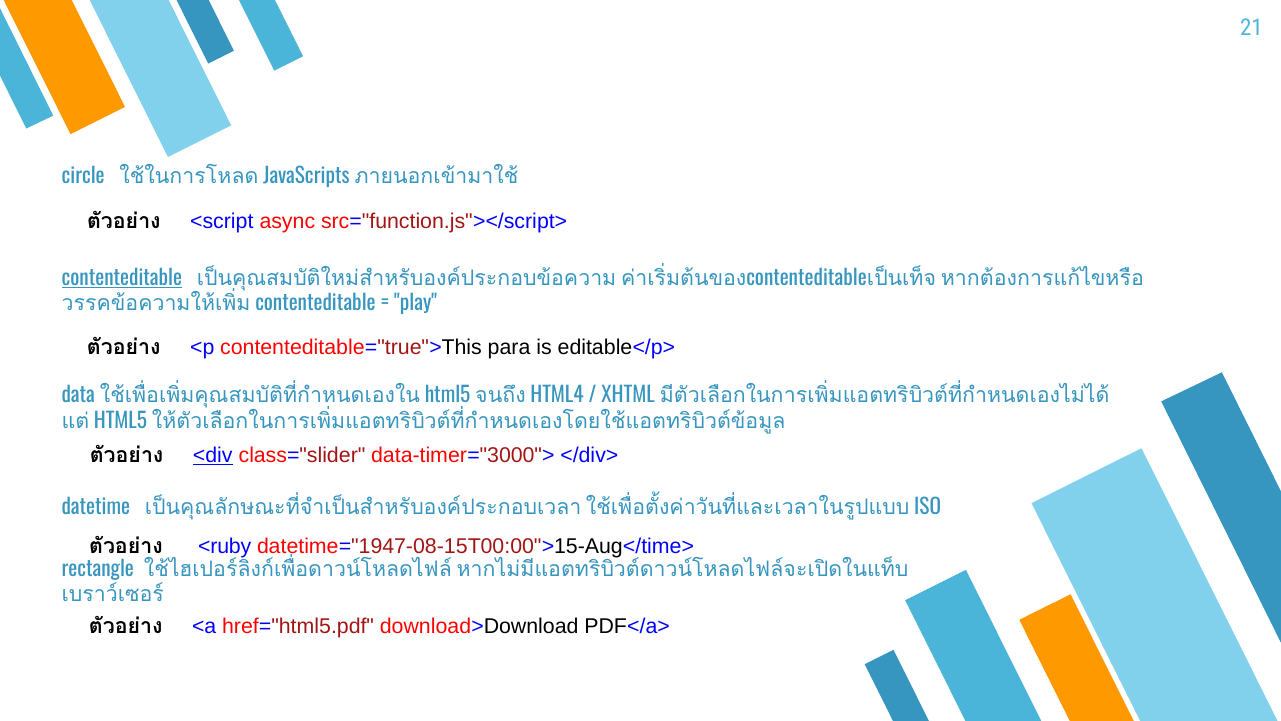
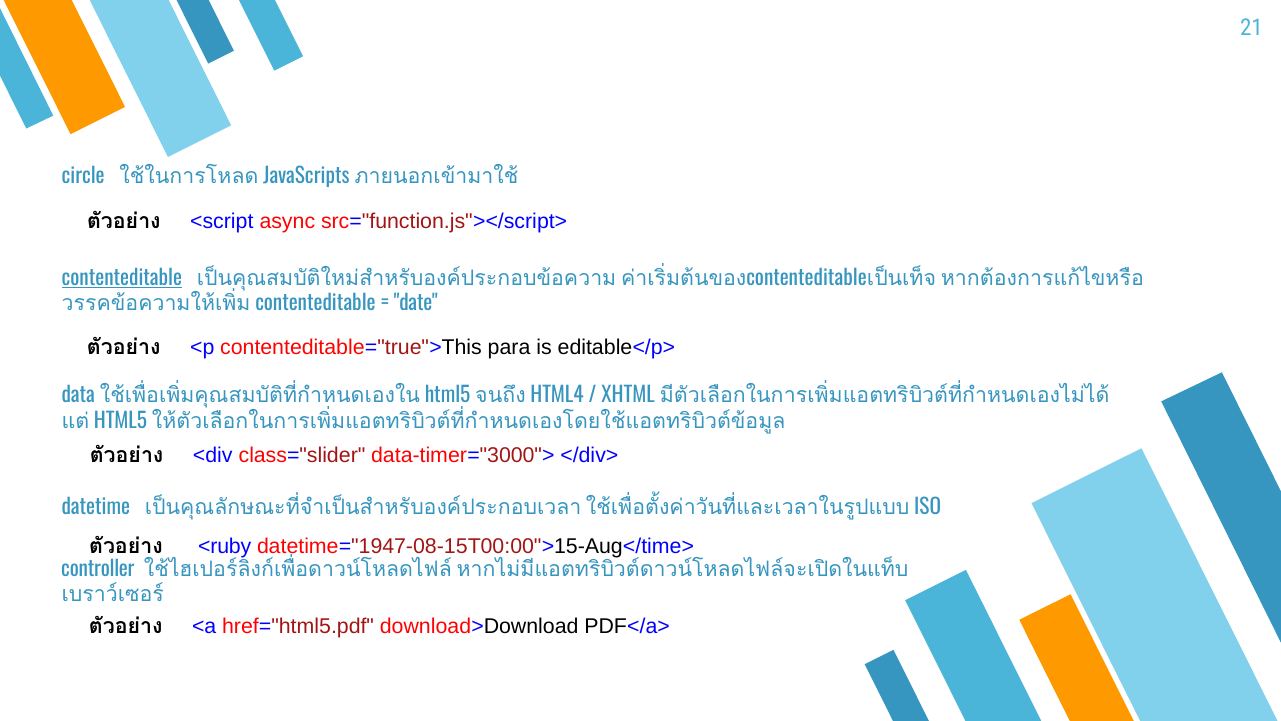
play: play -> date
<div underline: present -> none
rectangle: rectangle -> controller
